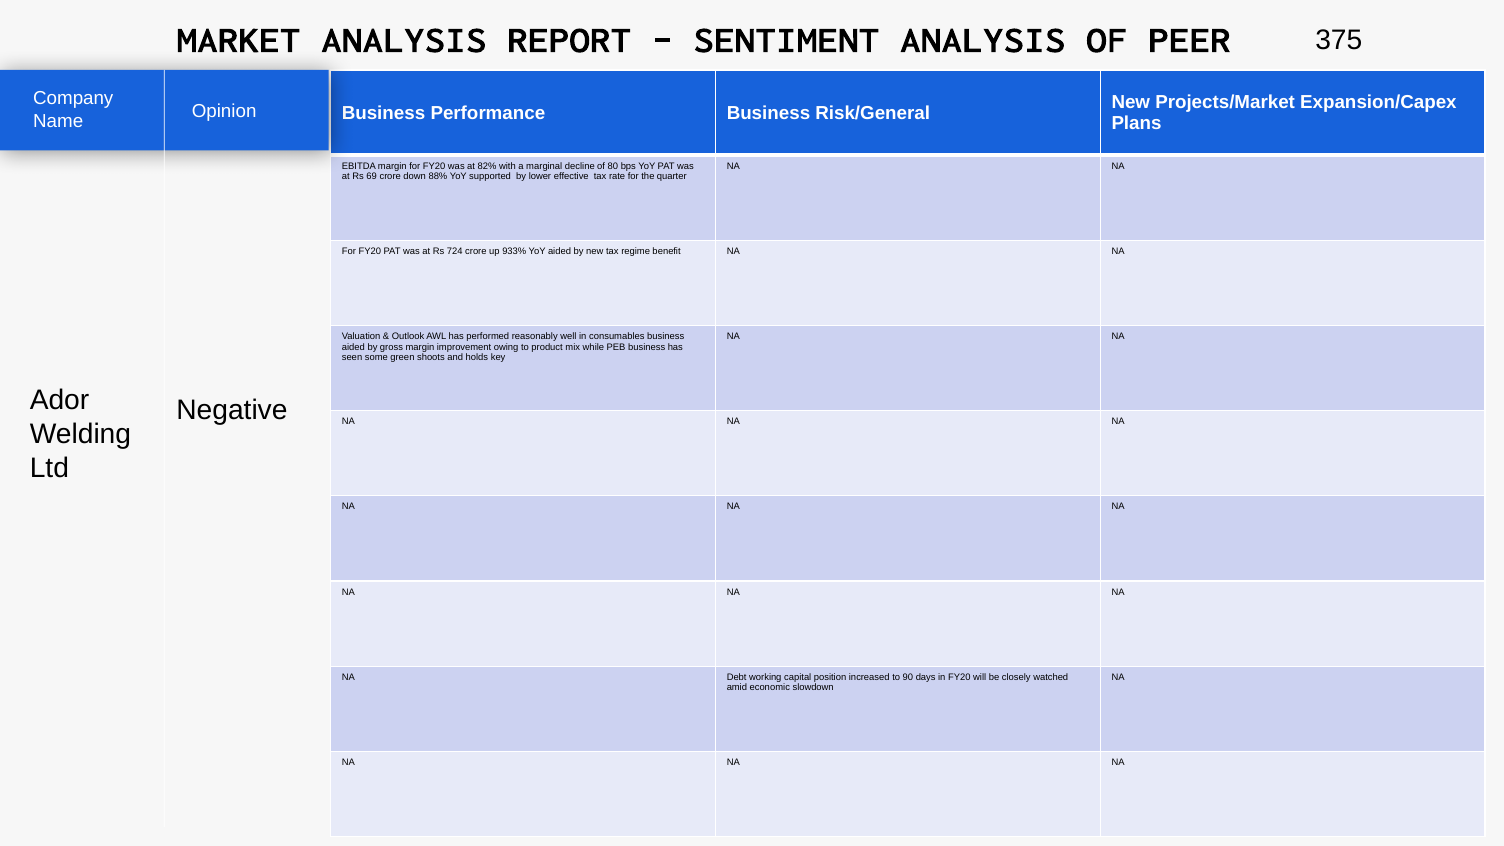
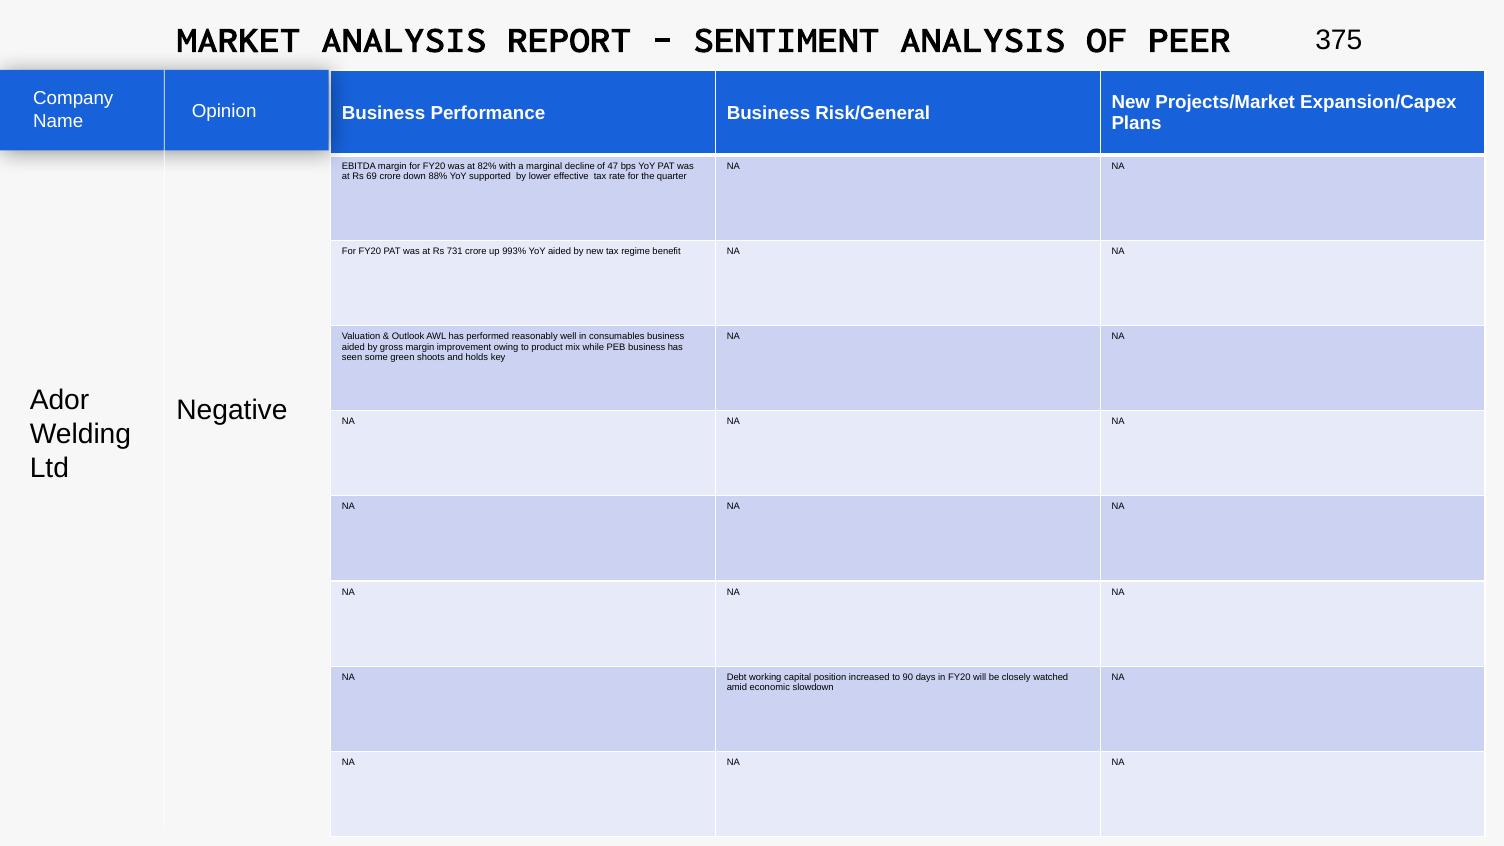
80: 80 -> 47
724: 724 -> 731
933%: 933% -> 993%
